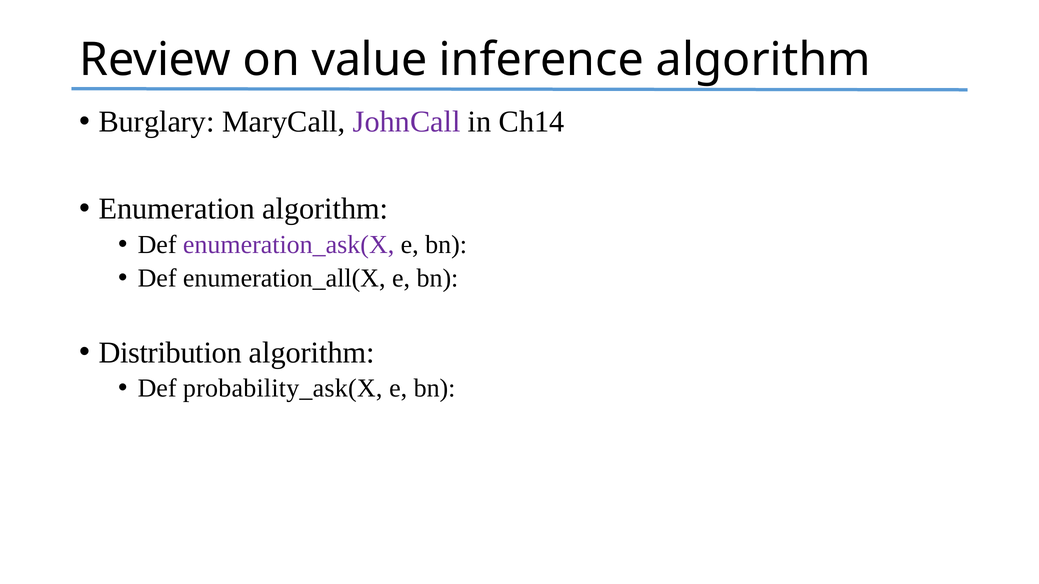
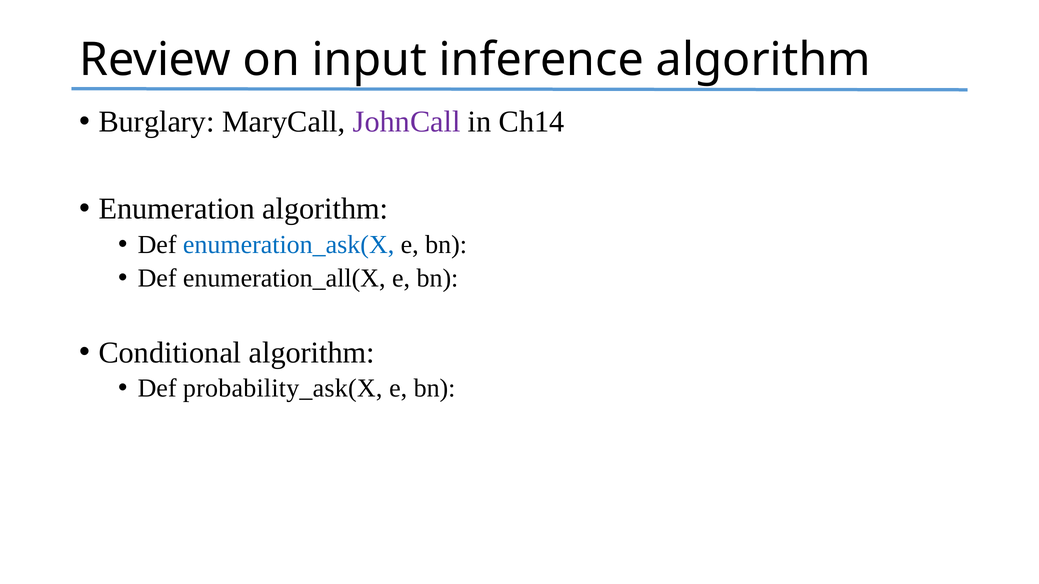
value: value -> input
enumeration_ask(X colour: purple -> blue
Distribution: Distribution -> Conditional
